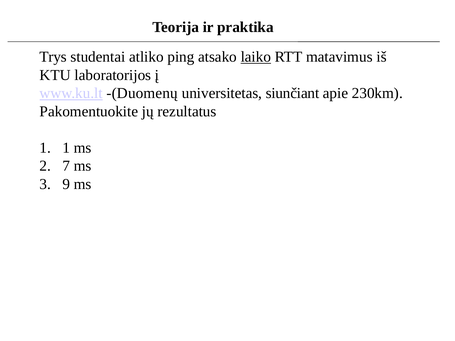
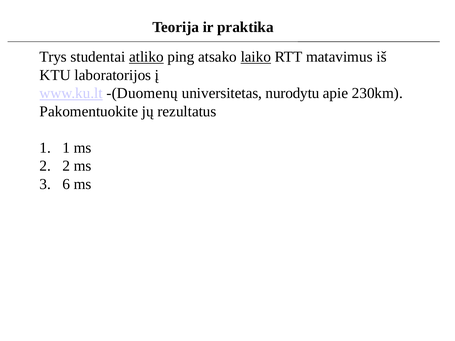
atliko underline: none -> present
siunčiant: siunčiant -> nurodytu
7 at (66, 166): 7 -> 2
9: 9 -> 6
